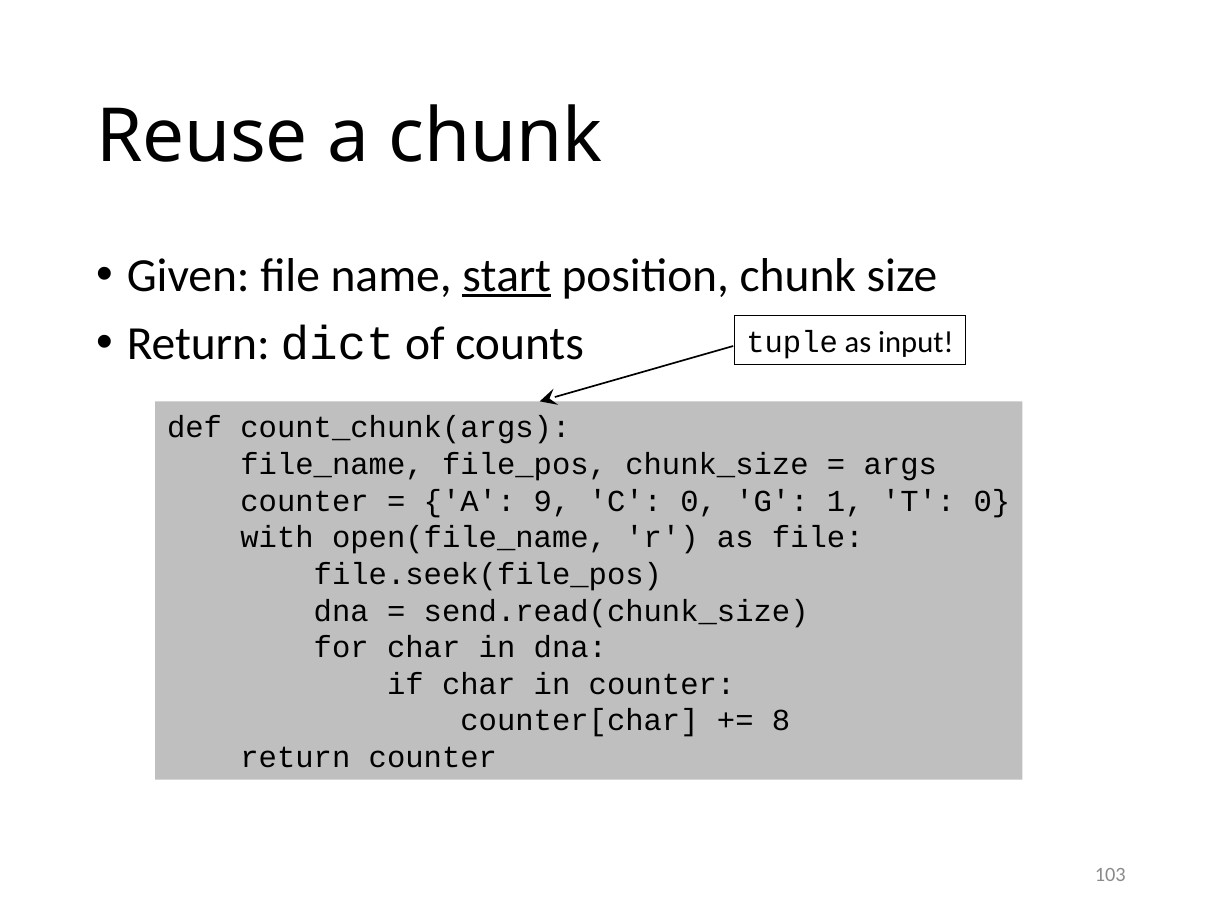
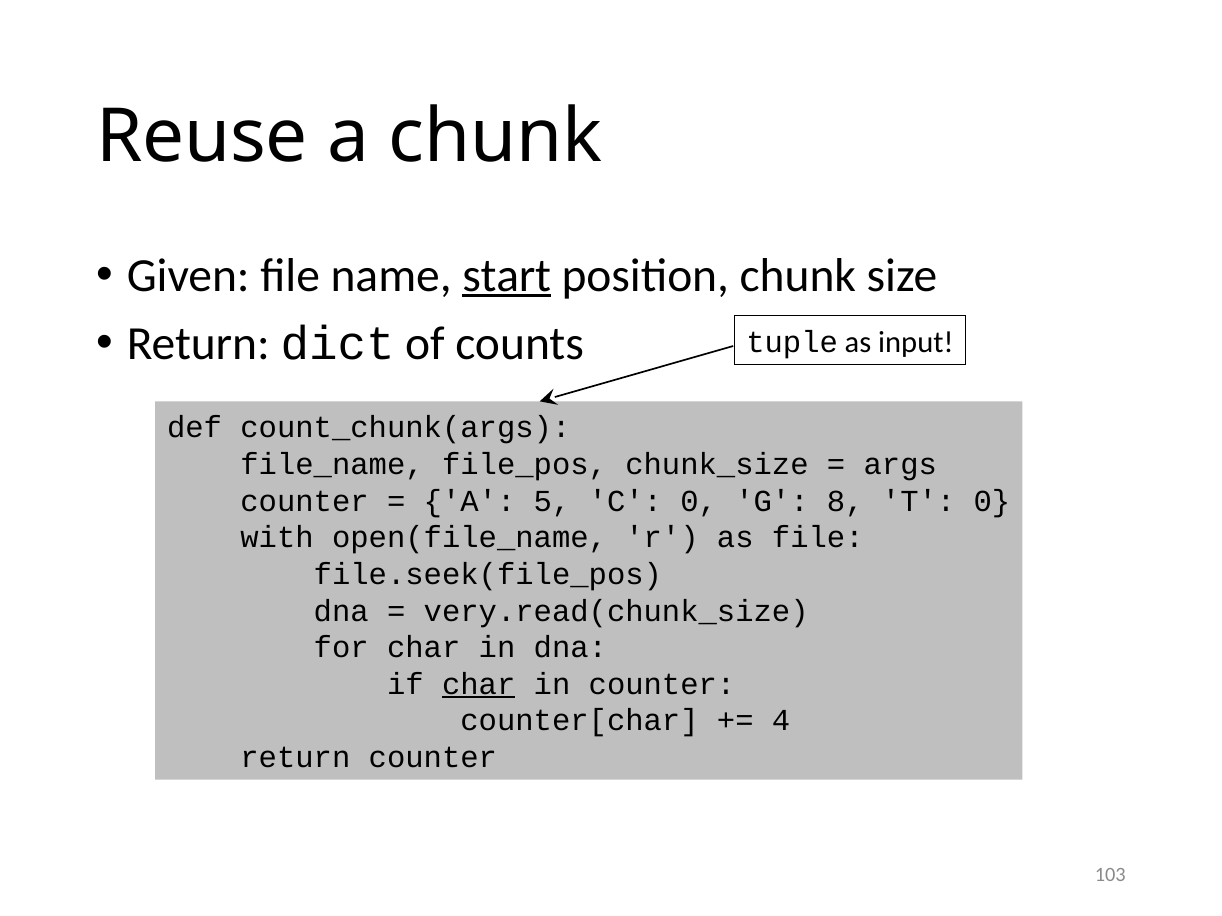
9: 9 -> 5
1: 1 -> 8
send.read(chunk_size: send.read(chunk_size -> very.read(chunk_size
char at (479, 685) underline: none -> present
8: 8 -> 4
